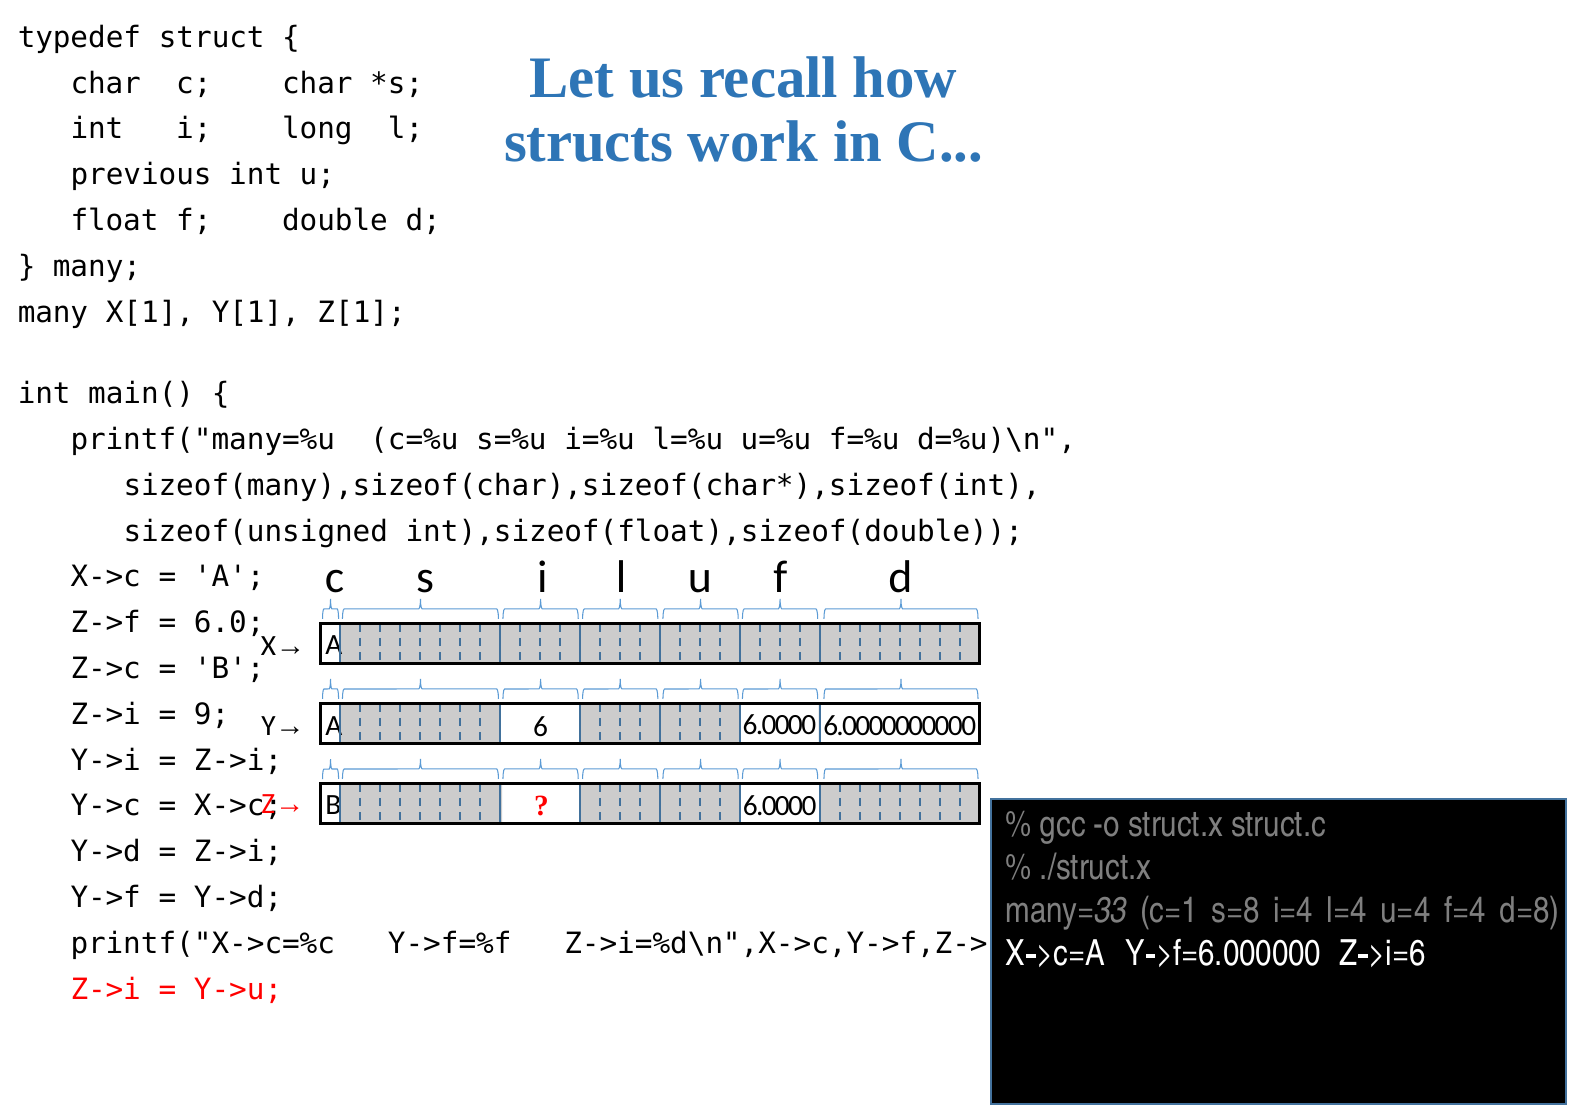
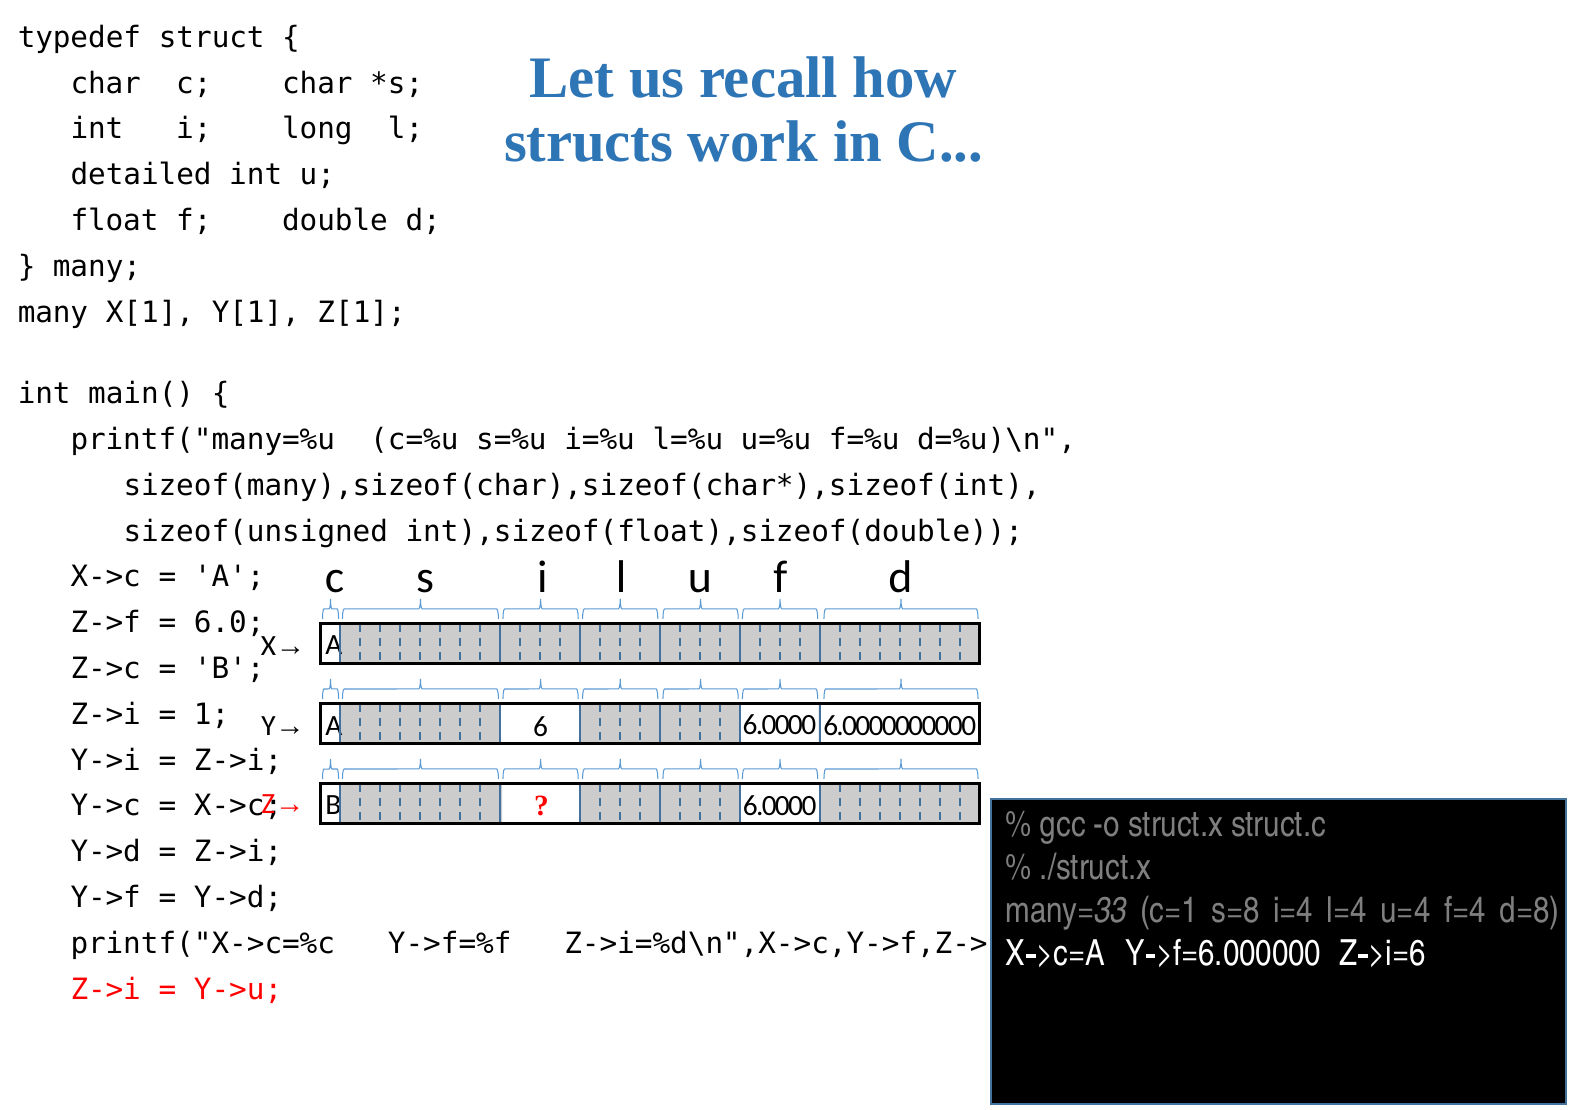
previous: previous -> detailed
9: 9 -> 1
